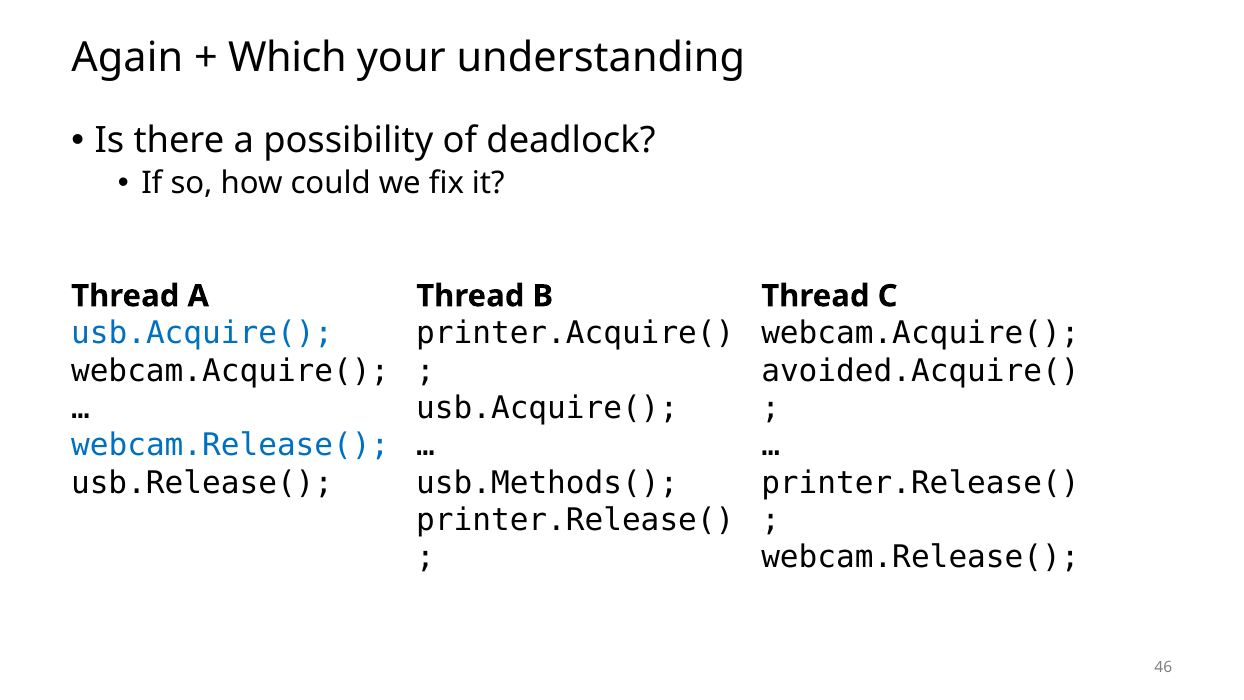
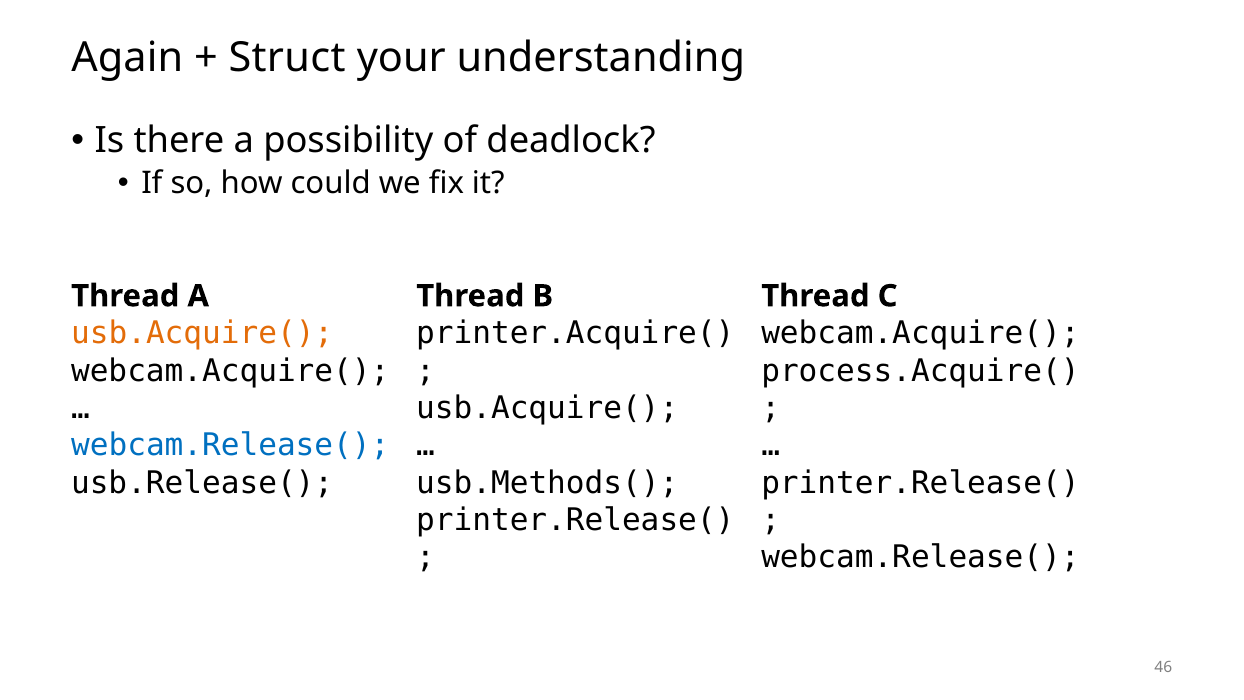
Which: Which -> Struct
usb.Acquire( at (202, 333) colour: blue -> orange
avoided.Acquire(: avoided.Acquire( -> process.Acquire(
